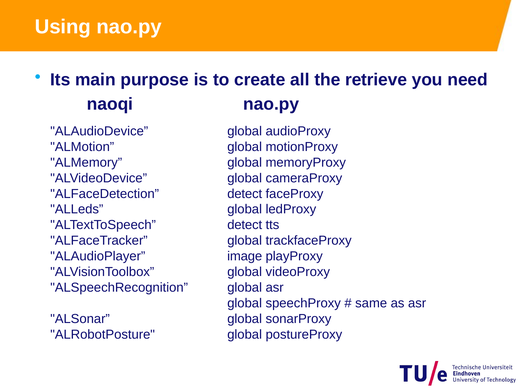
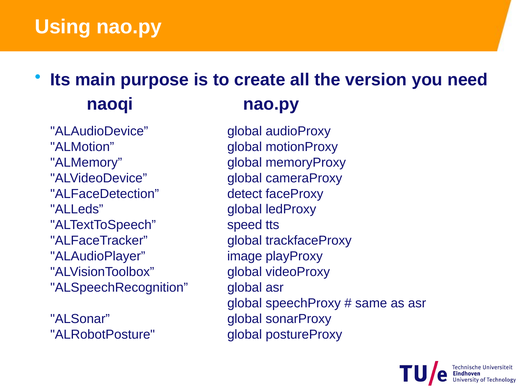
retrieve: retrieve -> version
detect at (245, 225): detect -> speed
